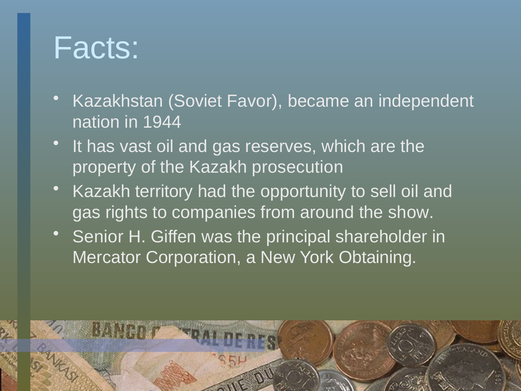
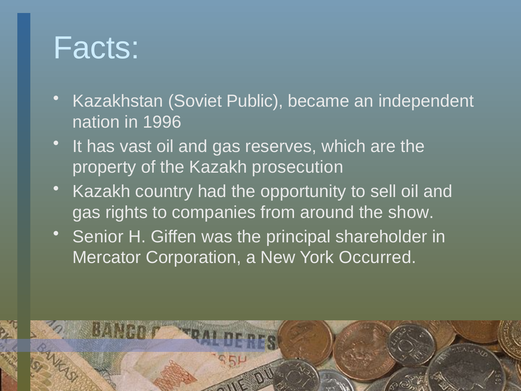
Favor: Favor -> Public
1944: 1944 -> 1996
territory: territory -> country
Obtaining: Obtaining -> Occurred
